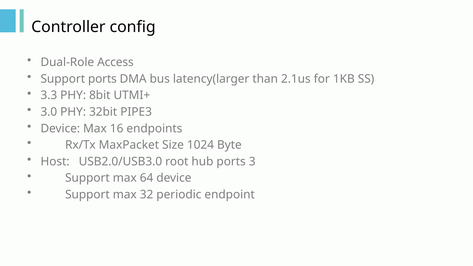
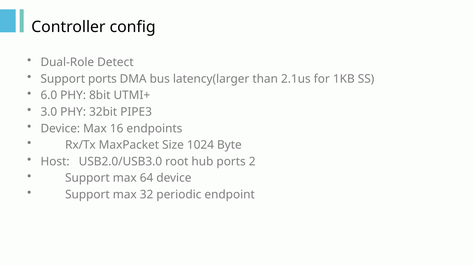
Access: Access -> Detect
3.3: 3.3 -> 6.0
3: 3 -> 2
